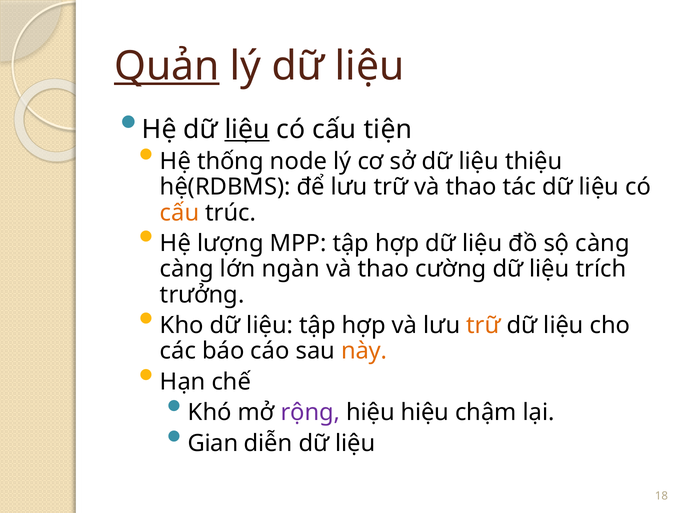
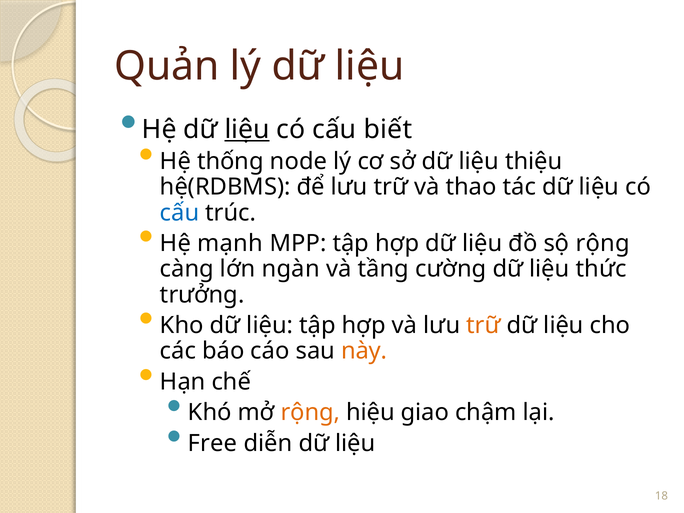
Quản underline: present -> none
tiện: tiện -> biết
cấu at (180, 213) colour: orange -> blue
lượng: lượng -> mạnh
sộ càng: càng -> rộng
thao at (383, 269): thao -> tầng
trích: trích -> thức
rộng at (310, 413) colour: purple -> orange
hiệu hiệu: hiệu -> giao
Gian: Gian -> Free
